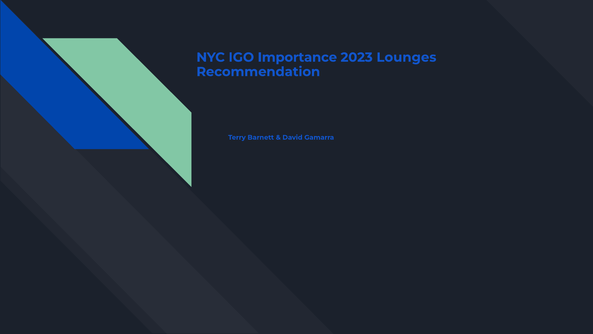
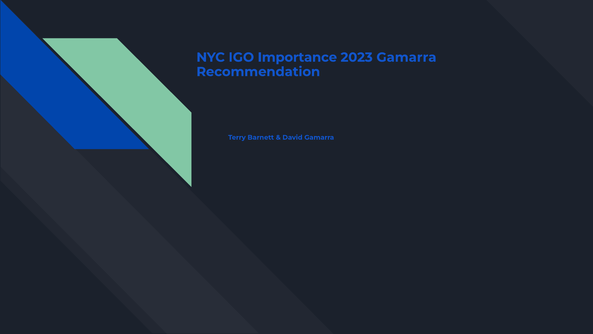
2023 Lounges: Lounges -> Gamarra
